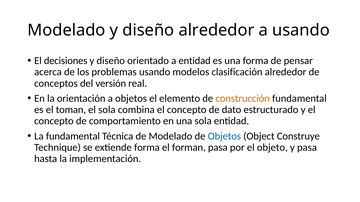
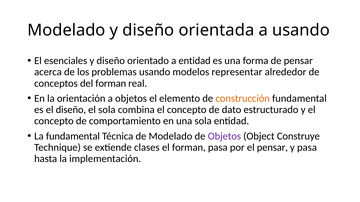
diseño alrededor: alrededor -> orientada
decisiones: decisiones -> esenciales
clasificación: clasificación -> representar
del versión: versión -> forman
el toman: toman -> diseño
Objetos at (224, 136) colour: blue -> purple
extiende forma: forma -> clases
el objeto: objeto -> pensar
